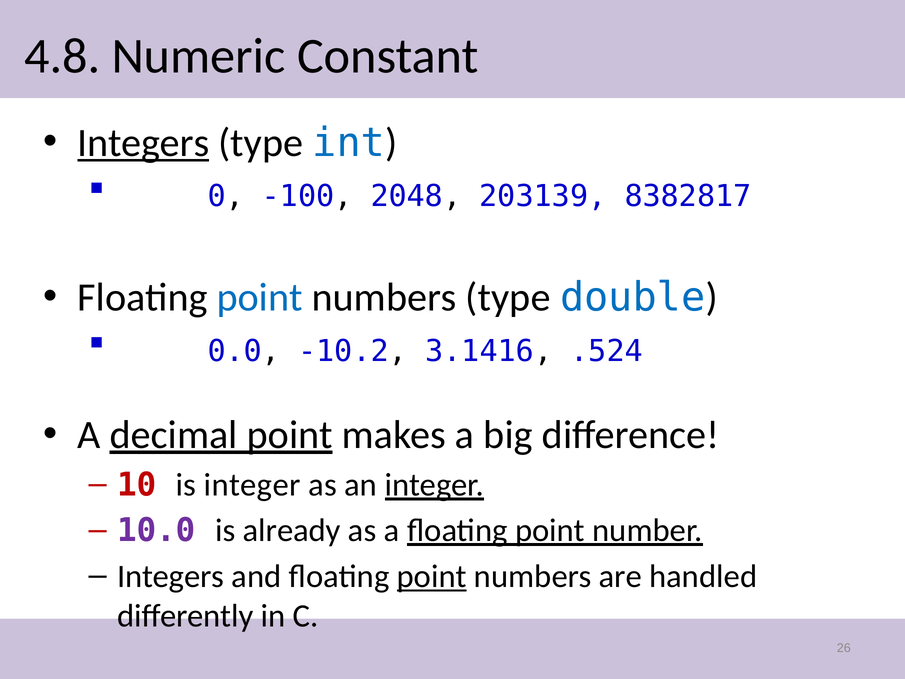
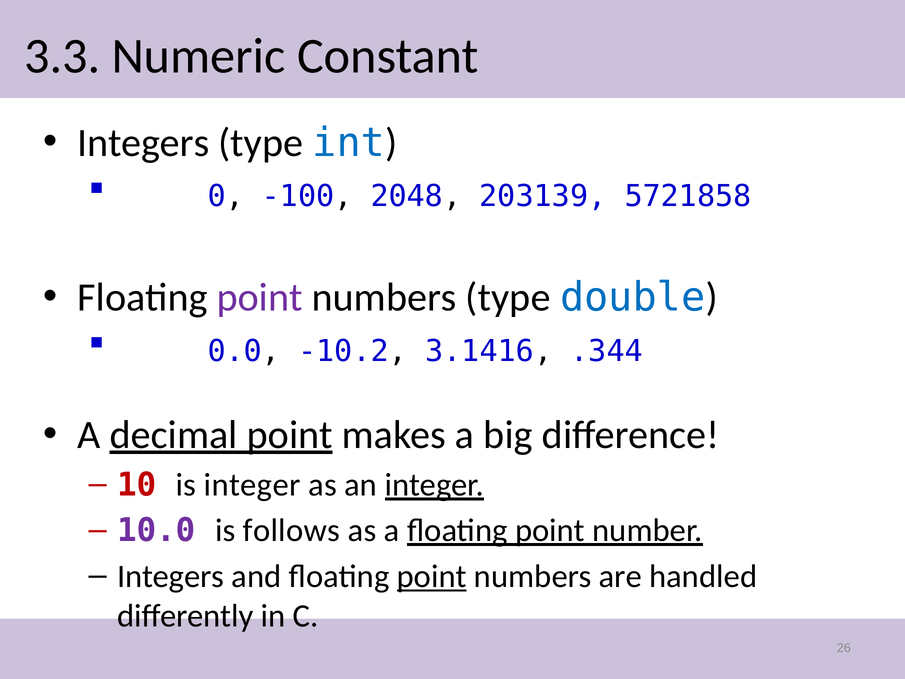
4.8: 4.8 -> 3.3
Integers at (143, 143) underline: present -> none
8382817: 8382817 -> 5721858
point at (260, 298) colour: blue -> purple
.524: .524 -> .344
already: already -> follows
